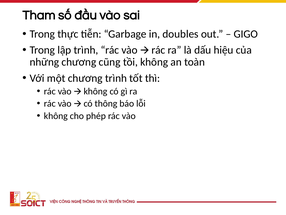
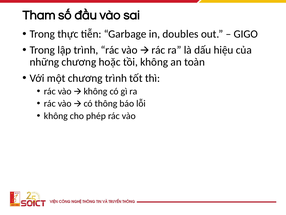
cũng: cũng -> hoặc
